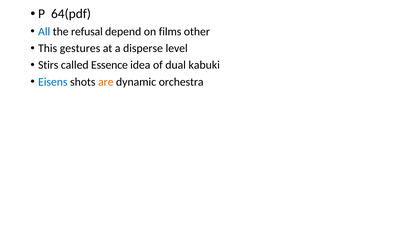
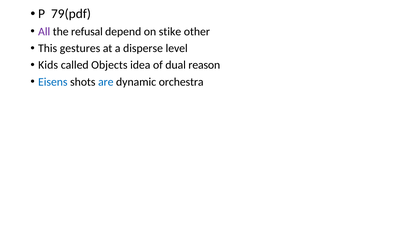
64(pdf: 64(pdf -> 79(pdf
All colour: blue -> purple
films: films -> stike
Stirs: Stirs -> Kids
Essence: Essence -> Objects
kabuki: kabuki -> reason
are colour: orange -> blue
